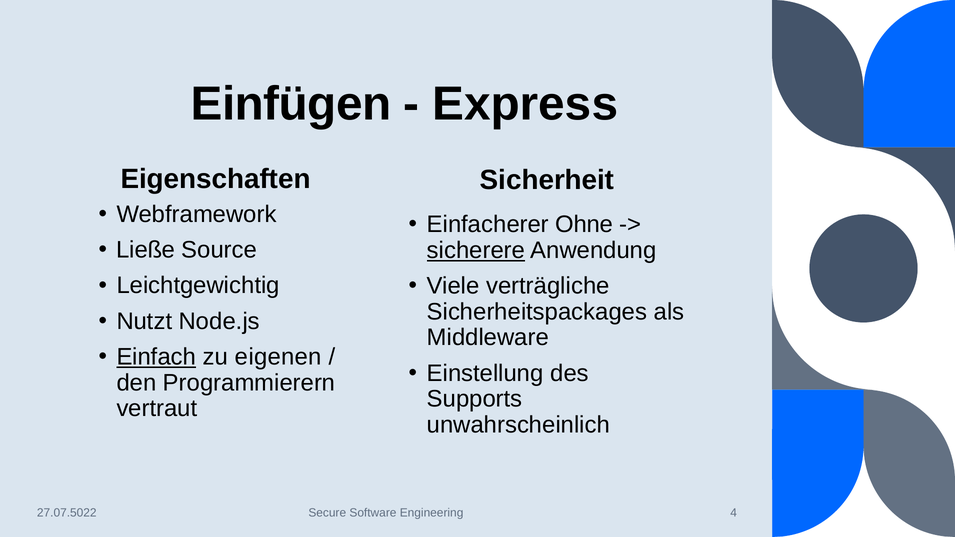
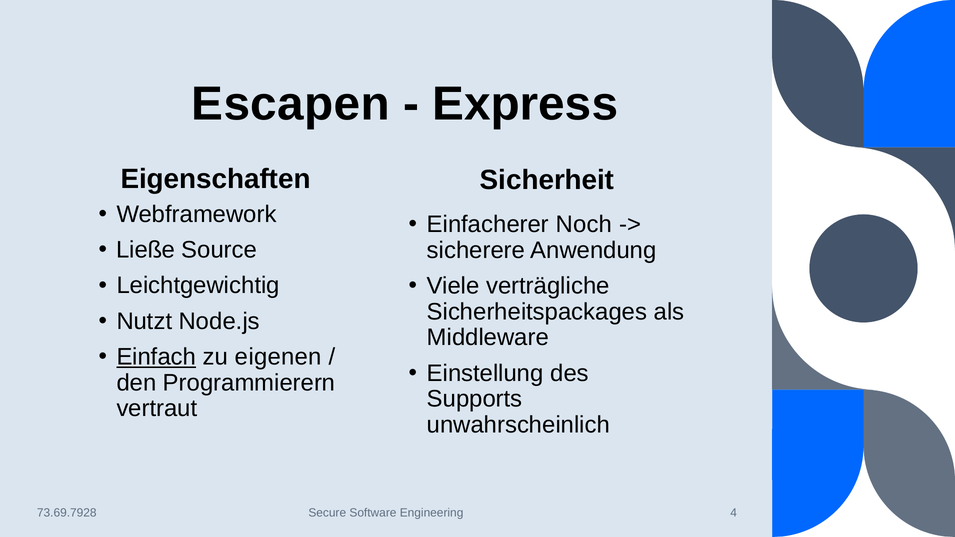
Einfügen: Einfügen -> Escapen
Ohne: Ohne -> Noch
sicherere underline: present -> none
27.07.5022: 27.07.5022 -> 73.69.7928
